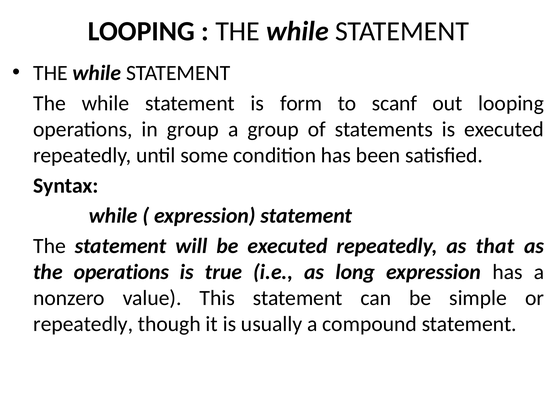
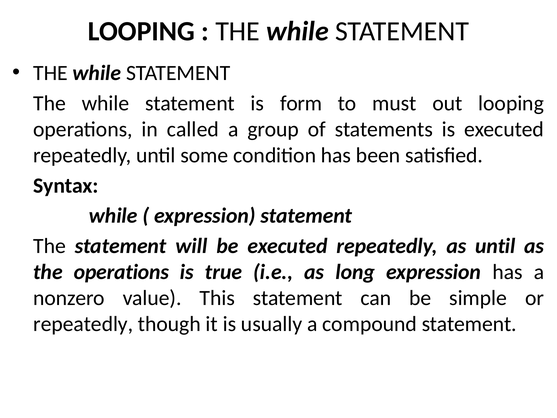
scanf: scanf -> must
in group: group -> called
as that: that -> until
